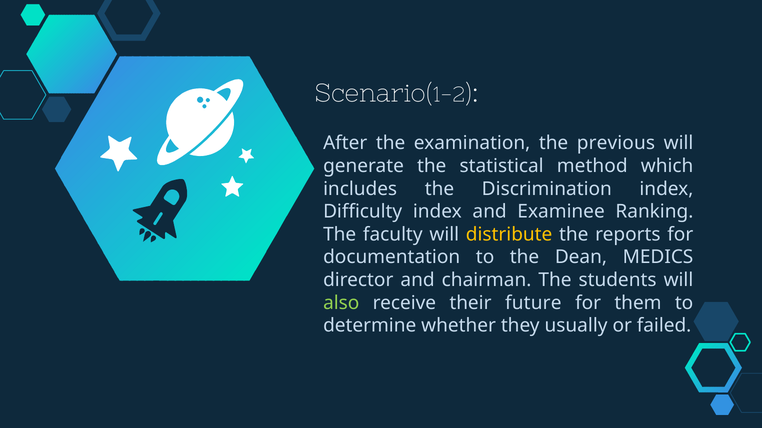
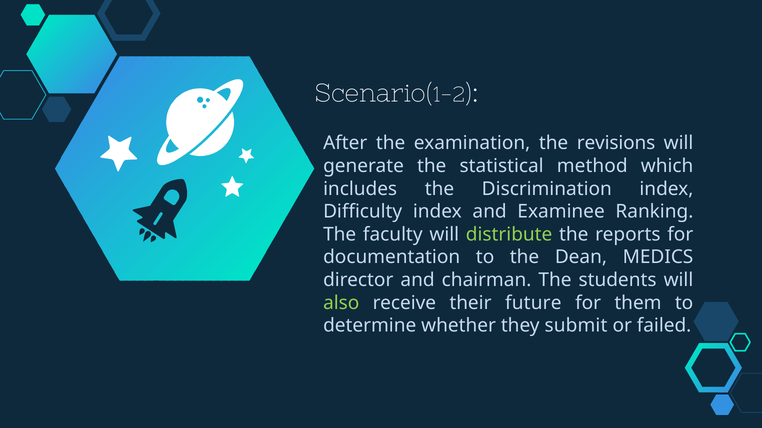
previous: previous -> revisions
distribute colour: yellow -> light green
usually: usually -> submit
